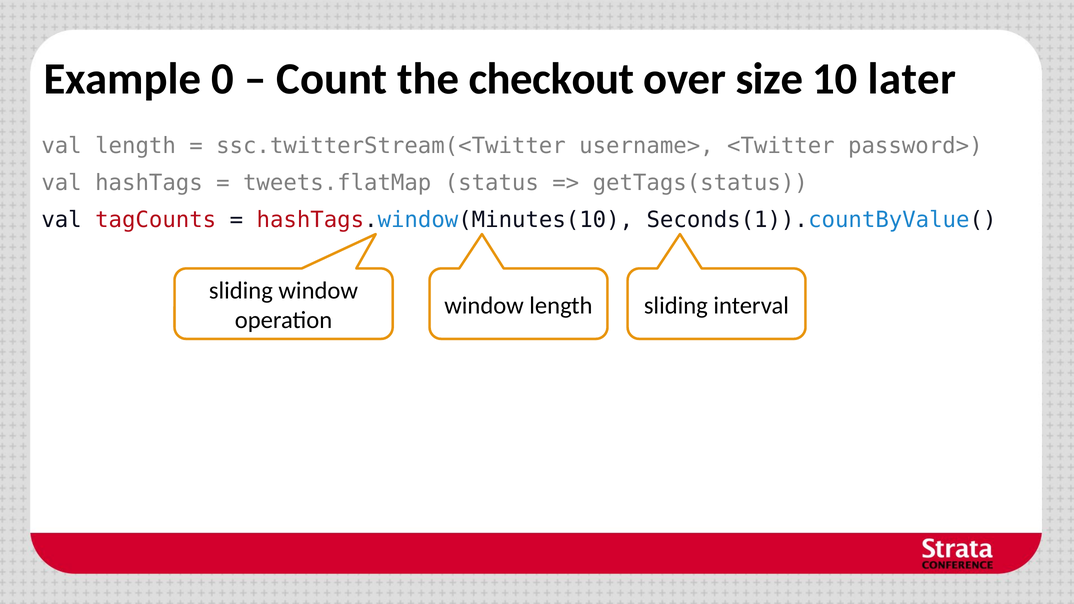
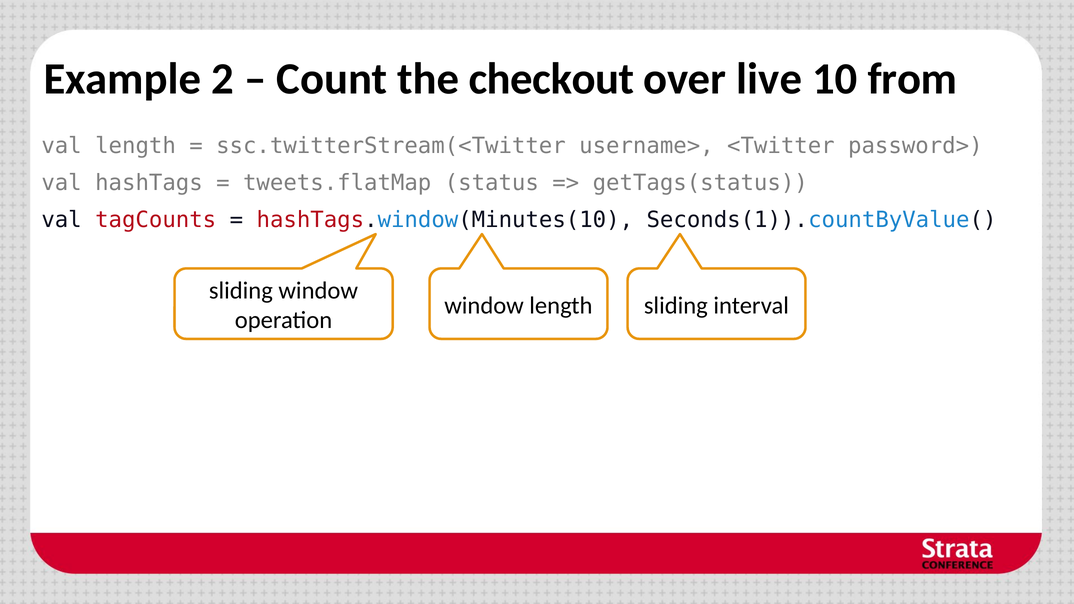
0: 0 -> 2
size: size -> live
later: later -> from
